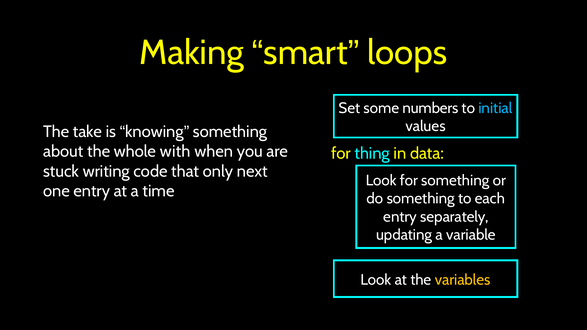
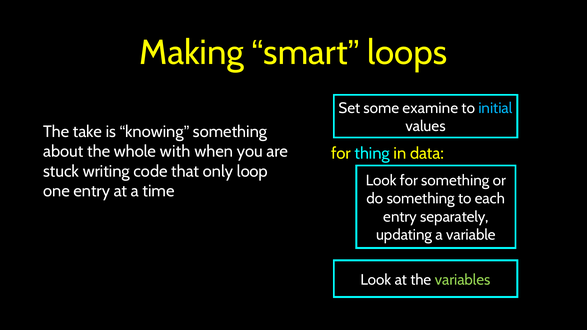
numbers: numbers -> examine
next: next -> loop
variables colour: yellow -> light green
